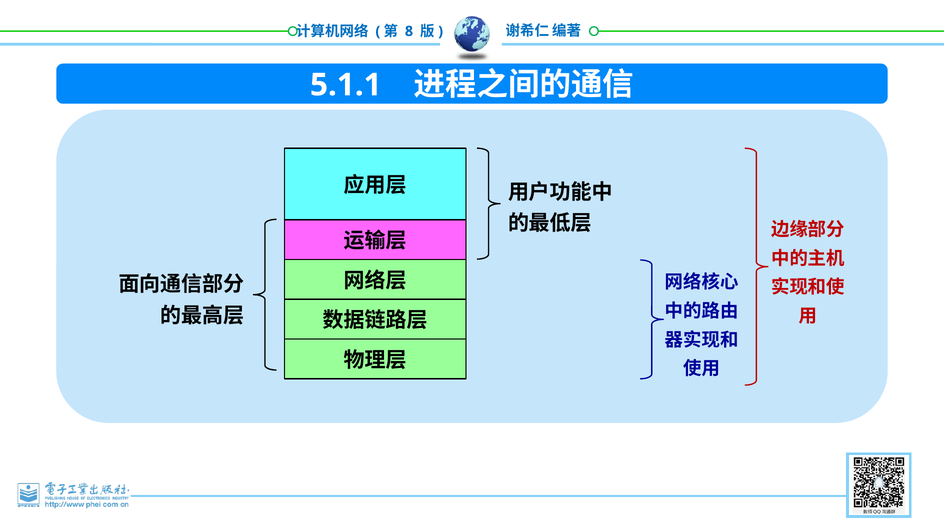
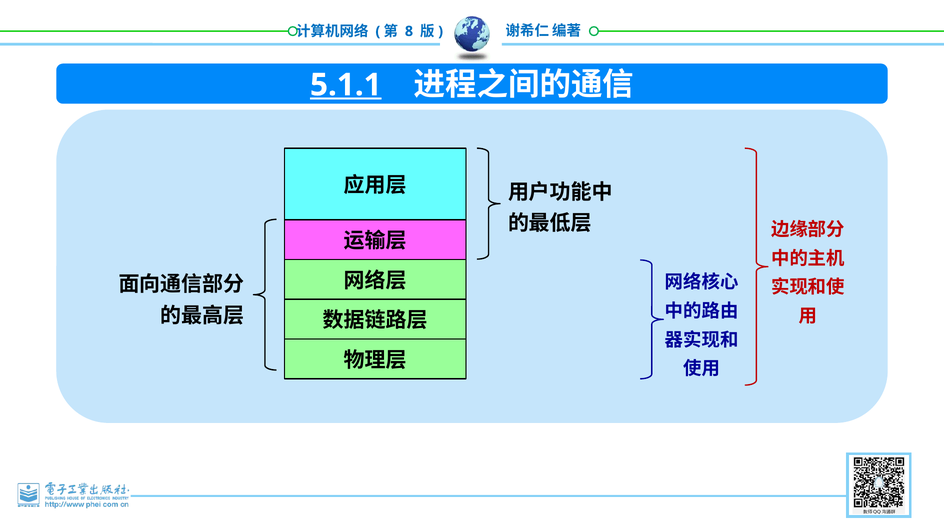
5.1.1 underline: none -> present
